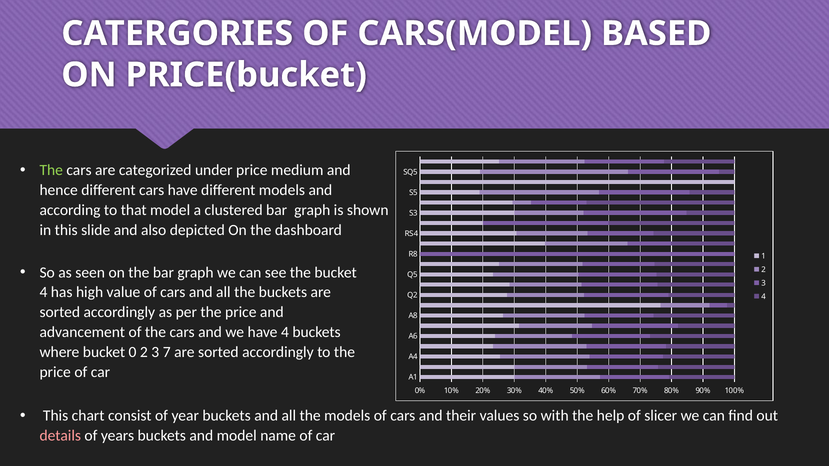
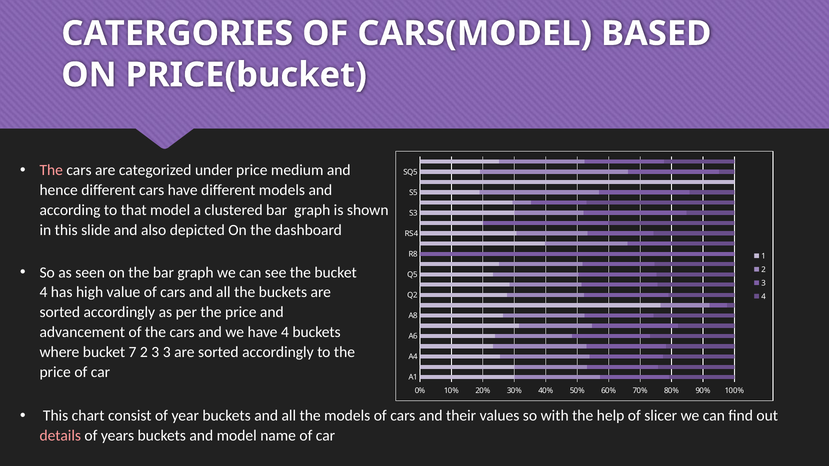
The at (51, 170) colour: light green -> pink
0: 0 -> 7
3 7: 7 -> 3
